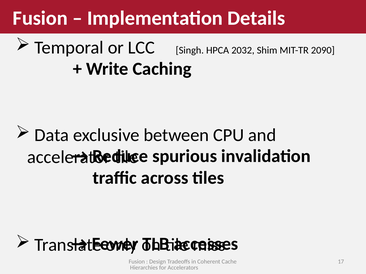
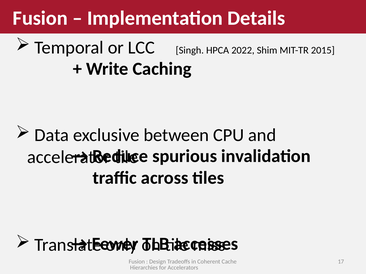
2032: 2032 -> 2022
2090: 2090 -> 2015
